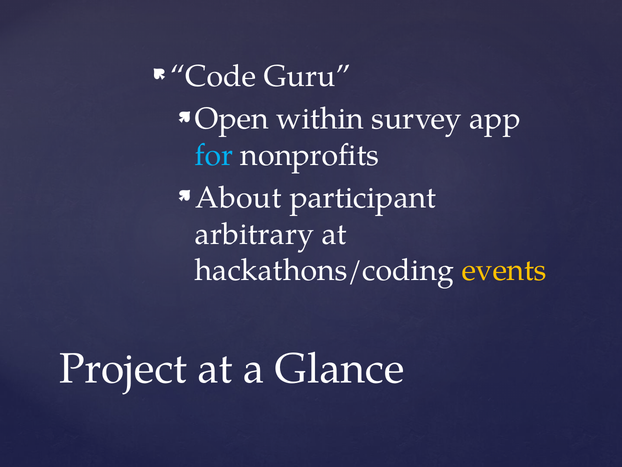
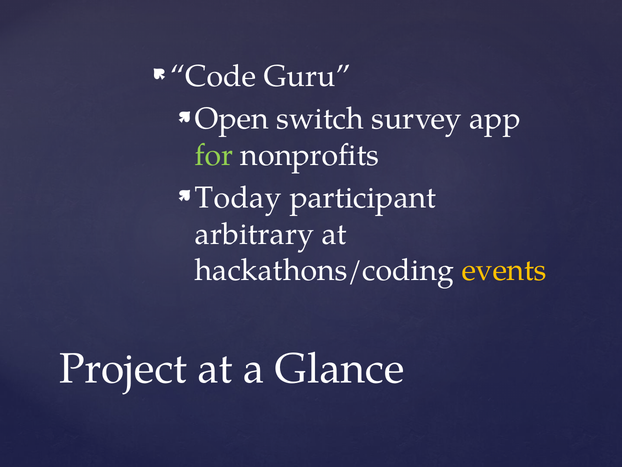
within: within -> switch
for colour: light blue -> light green
About: About -> Today
